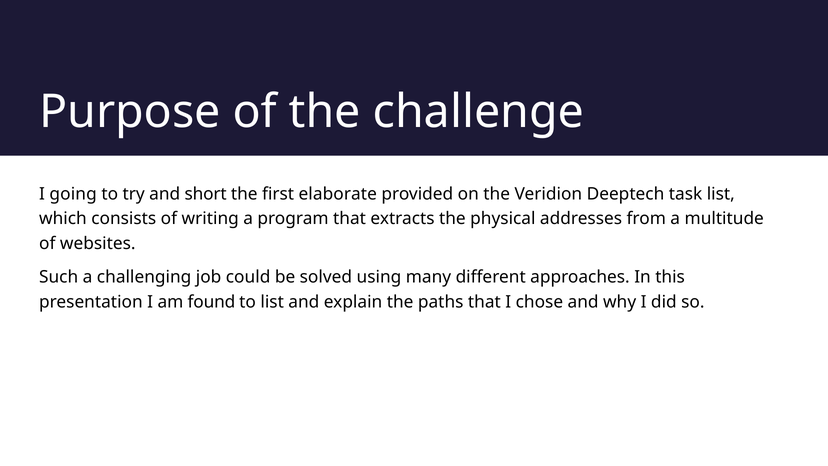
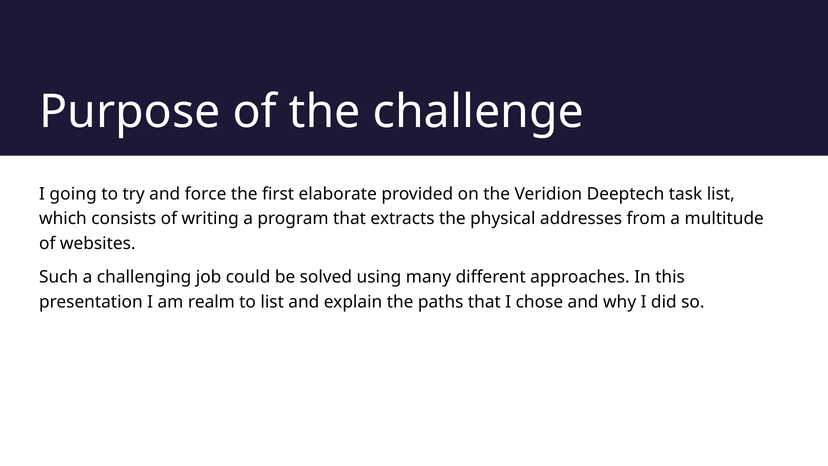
short: short -> force
found: found -> realm
